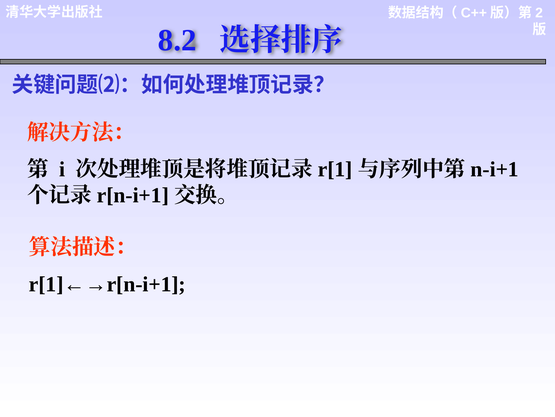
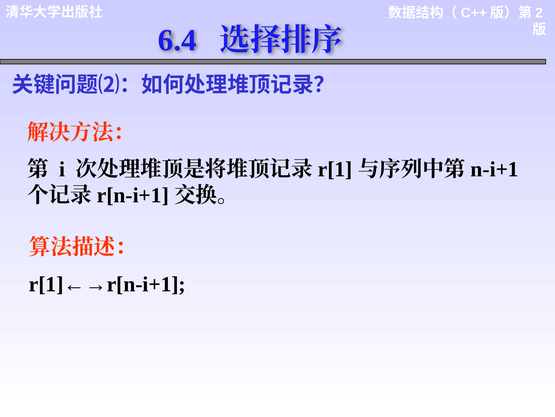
8.2: 8.2 -> 6.4
